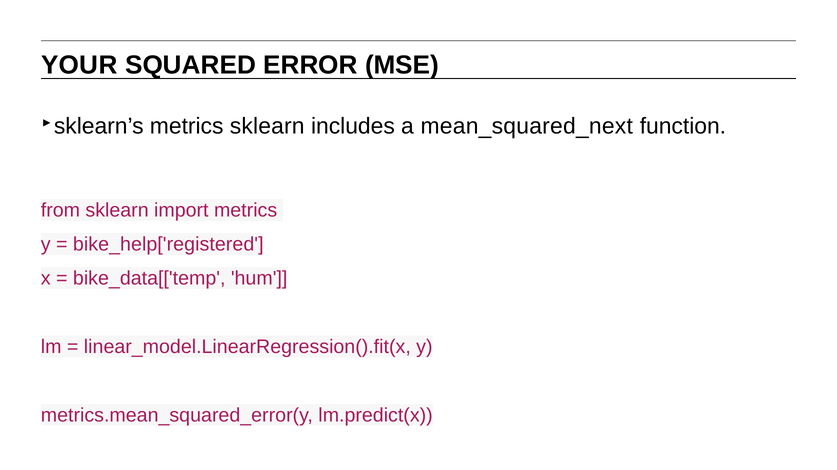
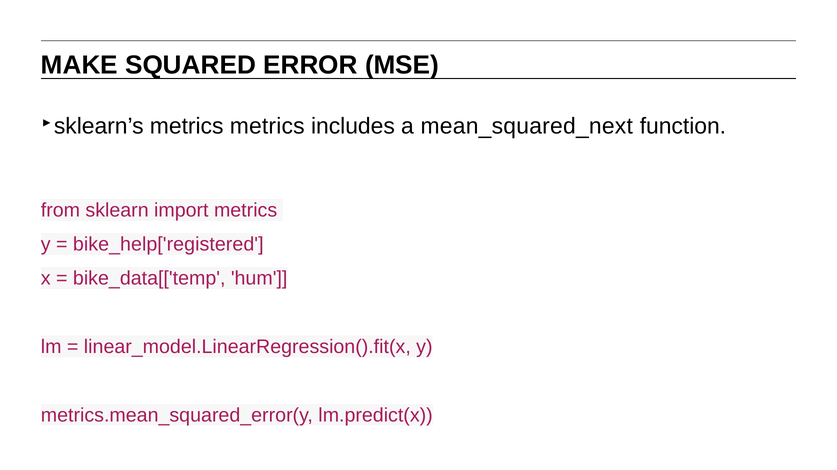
YOUR: YOUR -> MAKE
metrics sklearn: sklearn -> metrics
